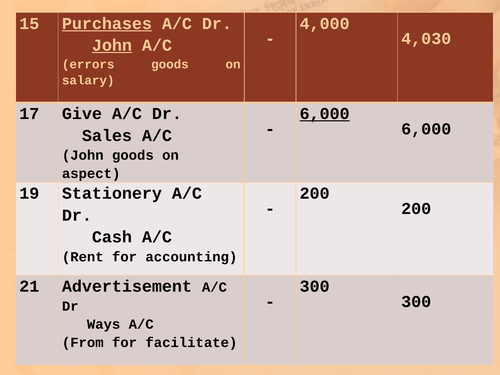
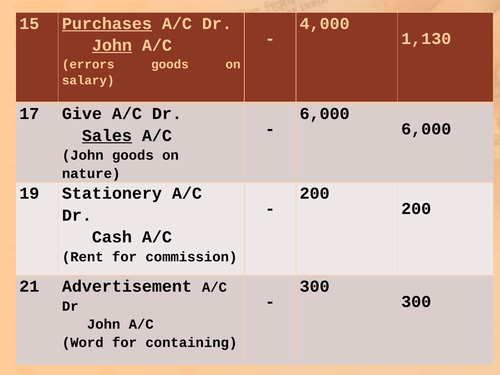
4,030: 4,030 -> 1,130
6,000 at (325, 114) underline: present -> none
Sales underline: none -> present
aspect: aspect -> nature
accounting: accounting -> commission
Ways at (104, 324): Ways -> John
From: From -> Word
facilitate: facilitate -> containing
